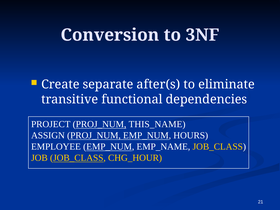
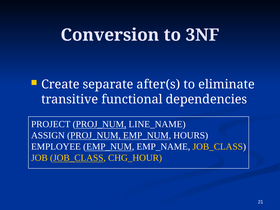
THIS_NAME: THIS_NAME -> LINE_NAME
